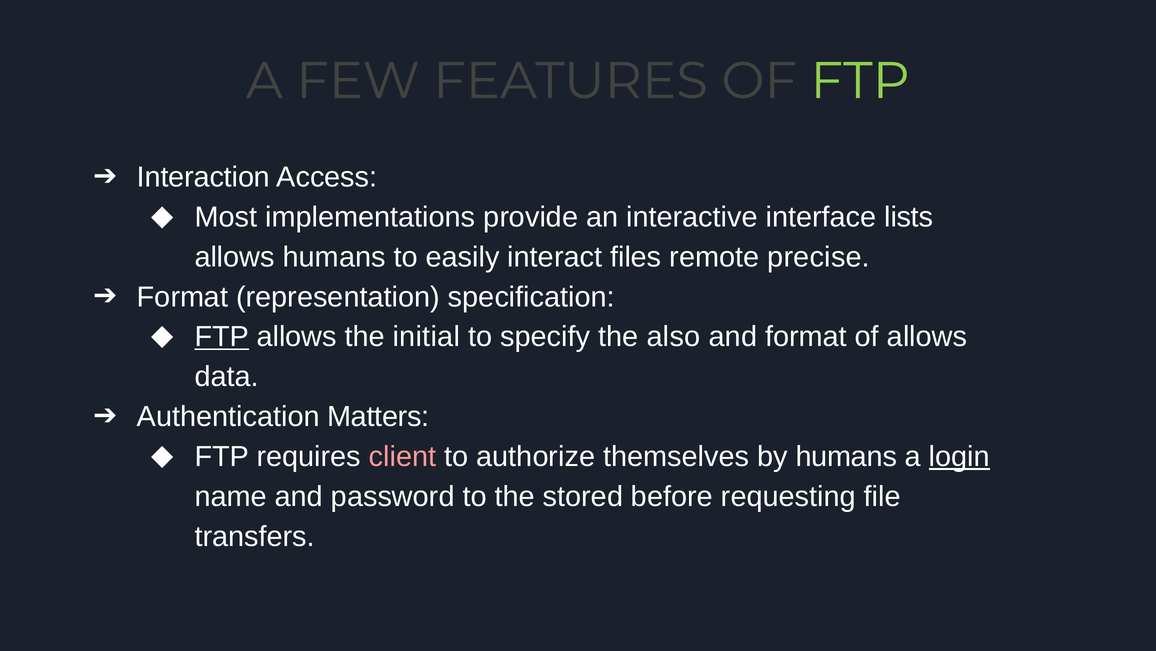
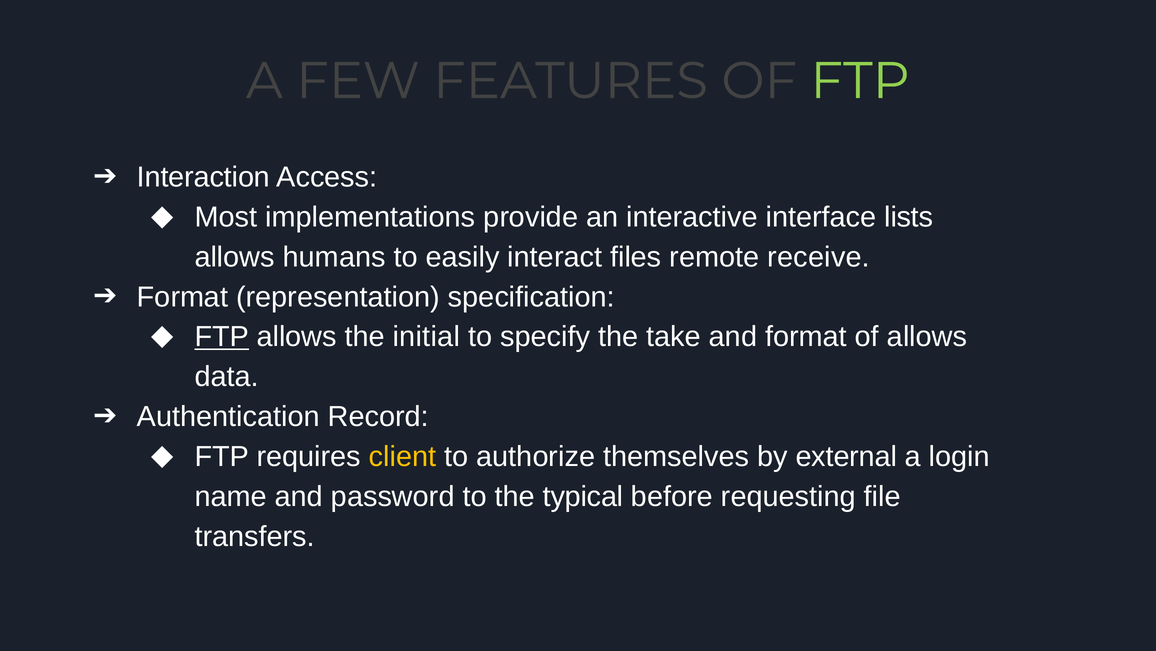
precise: precise -> receive
also: also -> take
Matters: Matters -> Record
client colour: pink -> yellow
by humans: humans -> external
login underline: present -> none
stored: stored -> typical
